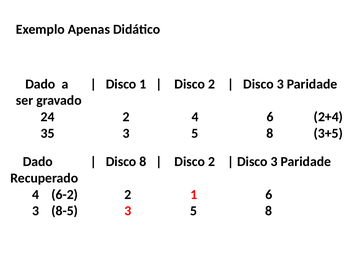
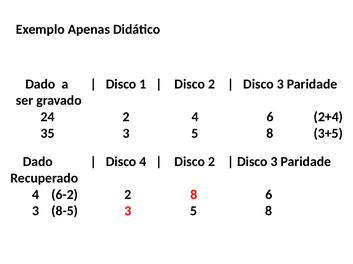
Disco 8: 8 -> 4
2 1: 1 -> 8
